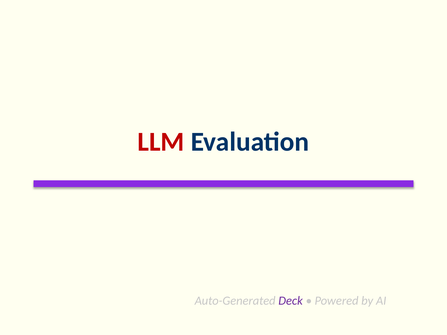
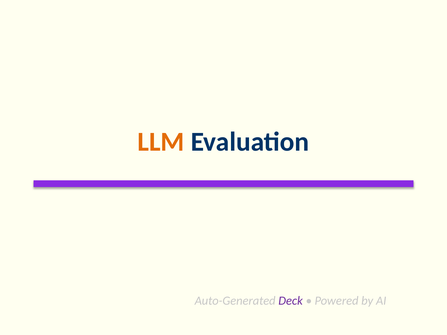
LLM colour: red -> orange
